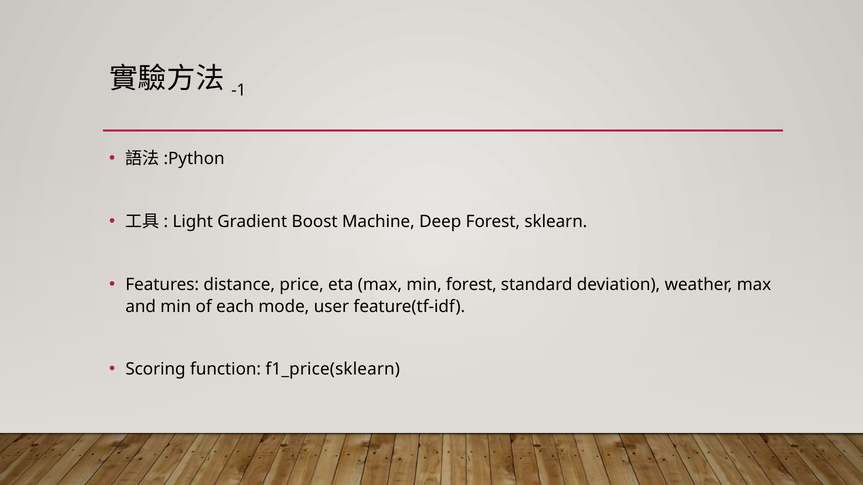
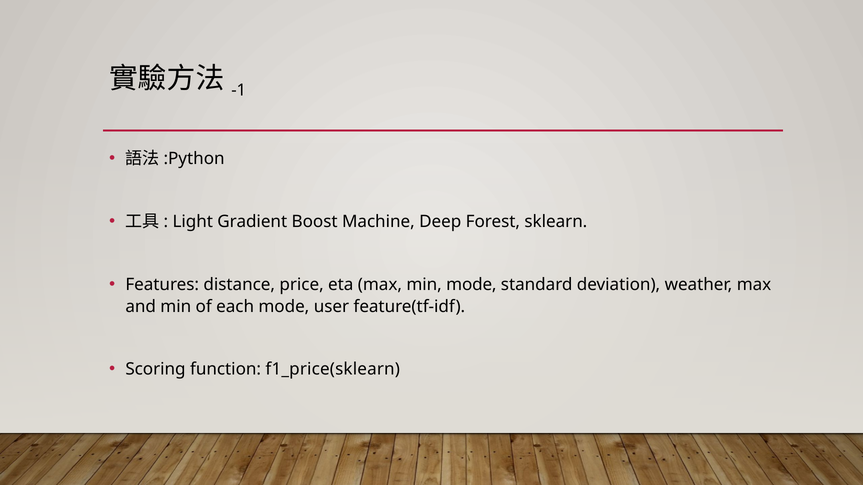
min forest: forest -> mode
